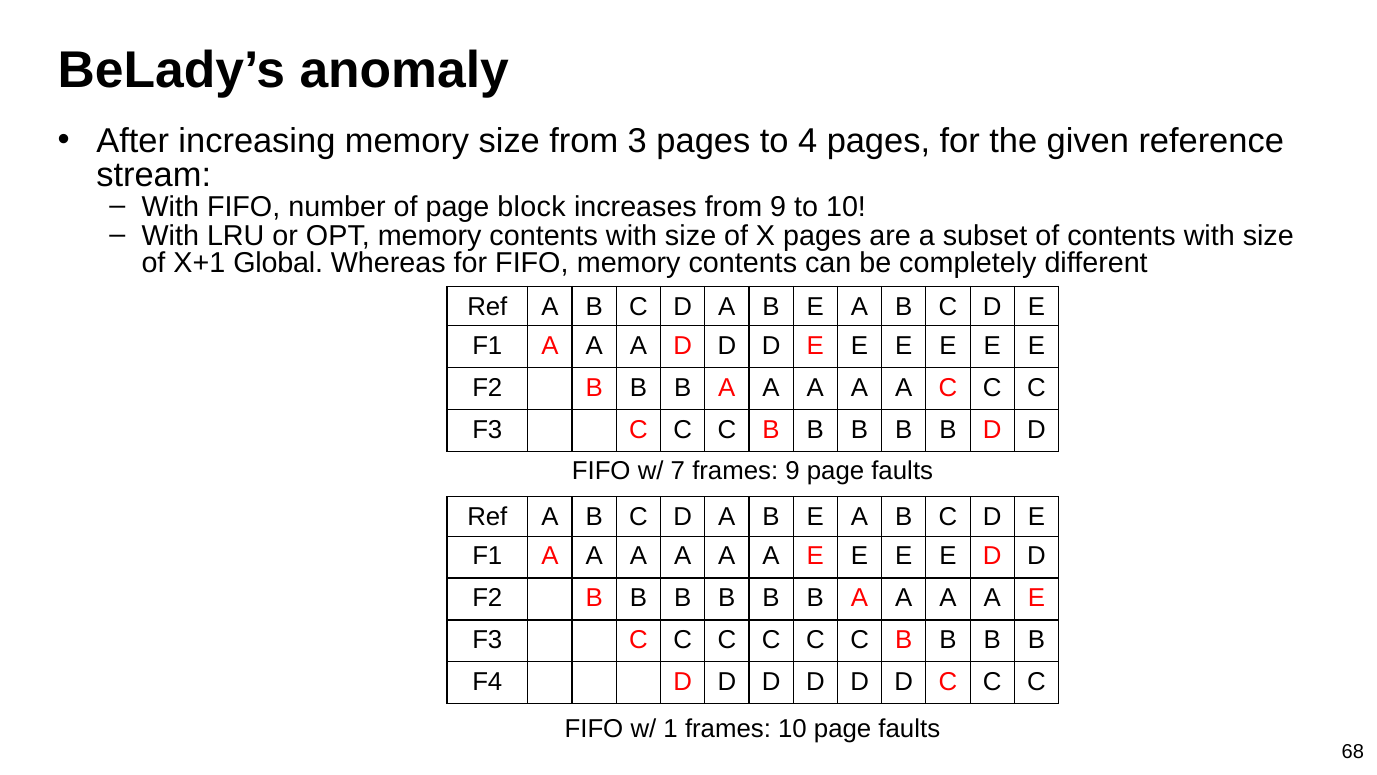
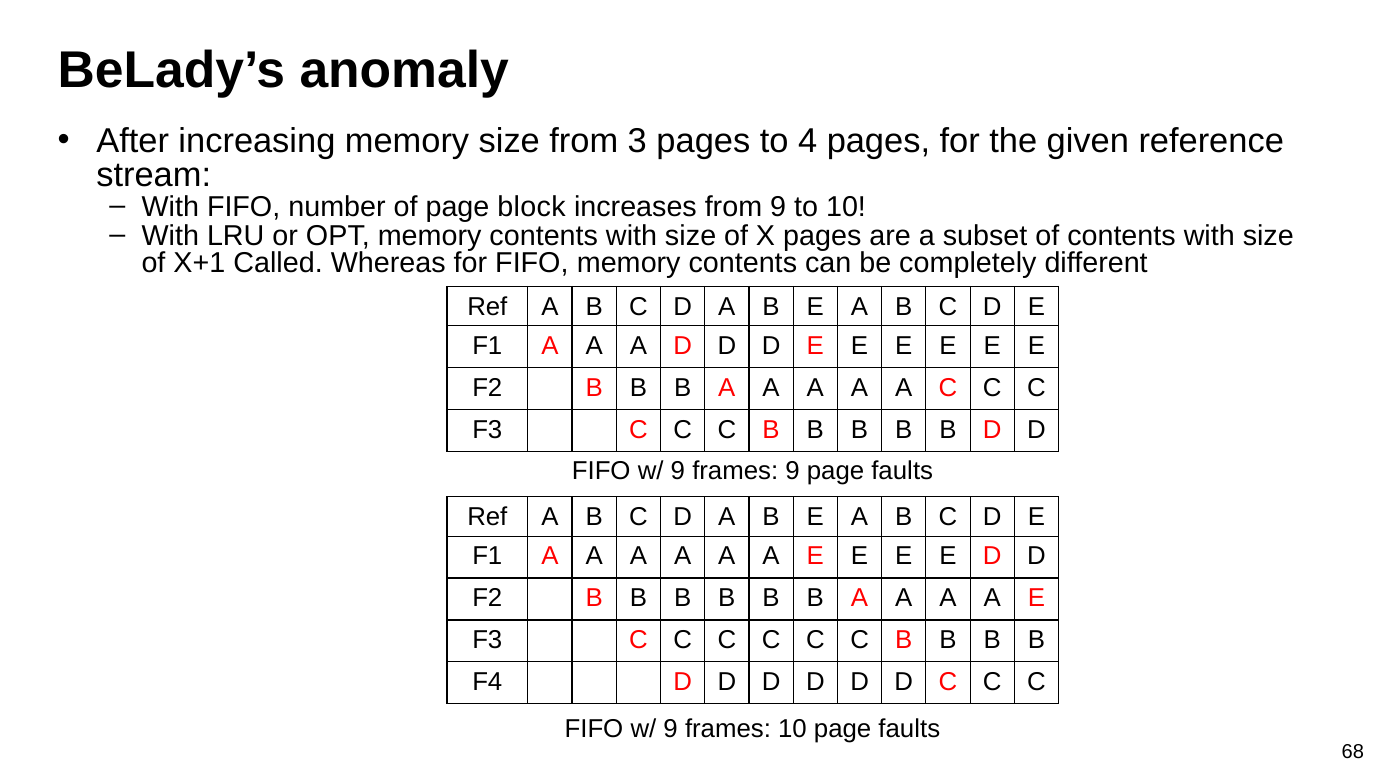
Global: Global -> Called
7 at (678, 471): 7 -> 9
1 at (671, 728): 1 -> 9
